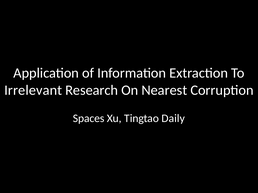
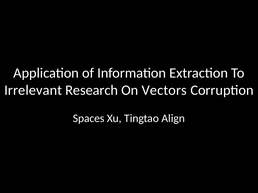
Nearest: Nearest -> Vectors
Daily: Daily -> Align
